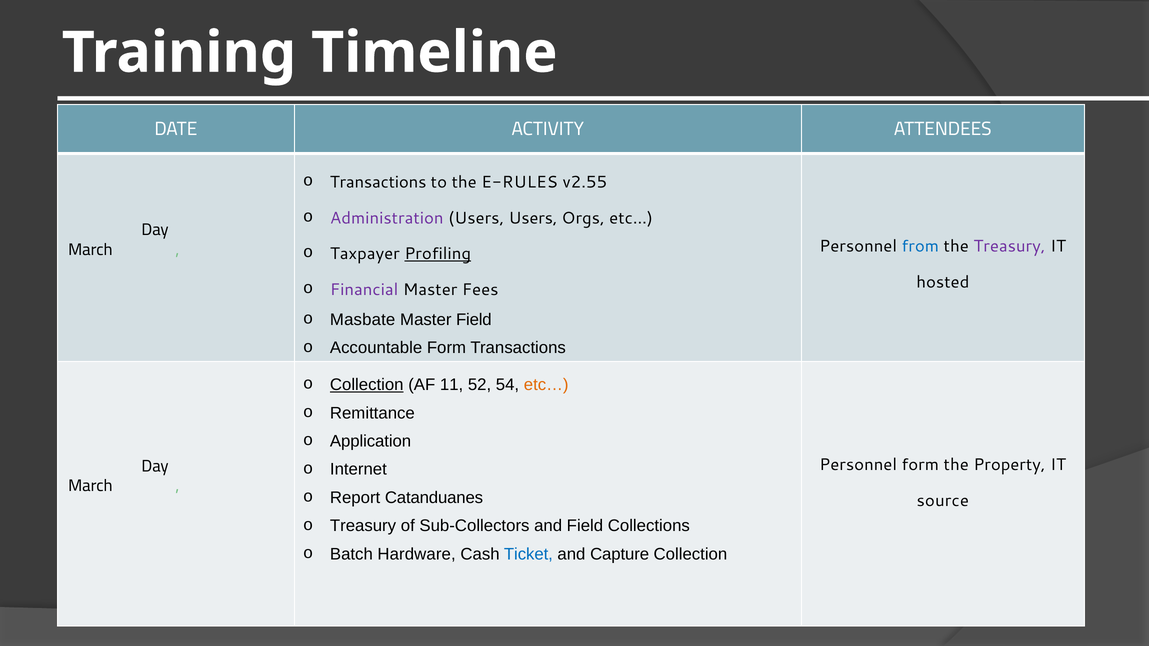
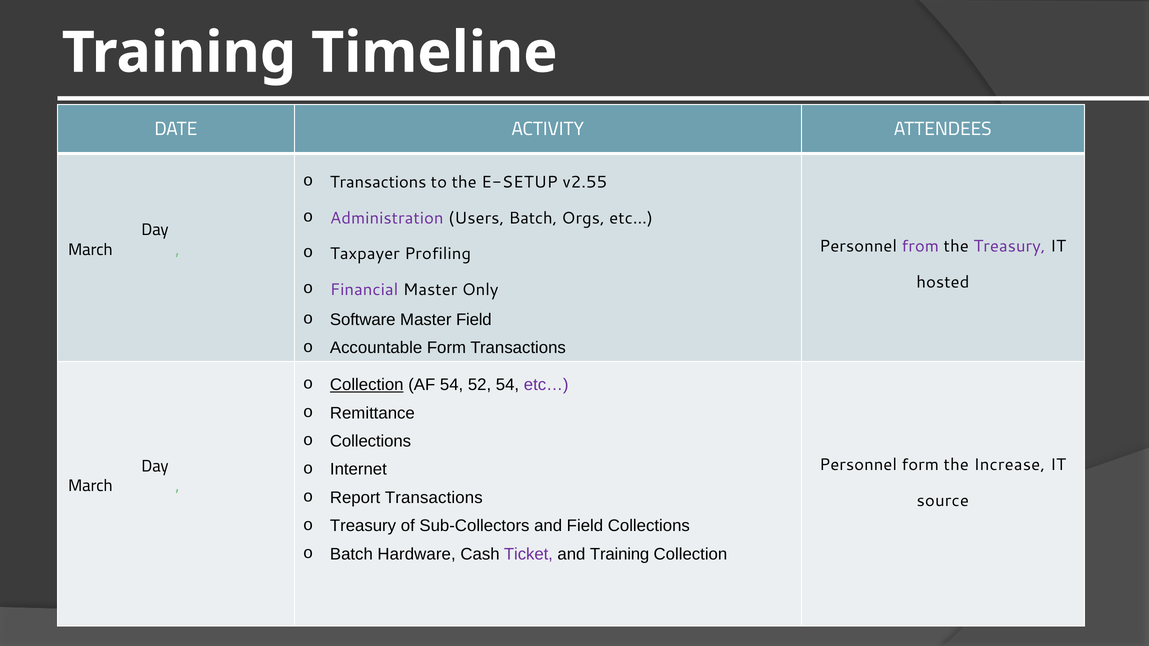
E-RULES: E-RULES -> E-SETUP
Users Users: Users -> Batch
from colour: blue -> purple
Profiling underline: present -> none
Fees: Fees -> Only
Masbate: Masbate -> Software
AF 11: 11 -> 54
etc… at (546, 385) colour: orange -> purple
Application at (371, 441): Application -> Collections
Property: Property -> Increase
Report Catanduanes: Catanduanes -> Transactions
Ticket colour: blue -> purple
and Capture: Capture -> Training
